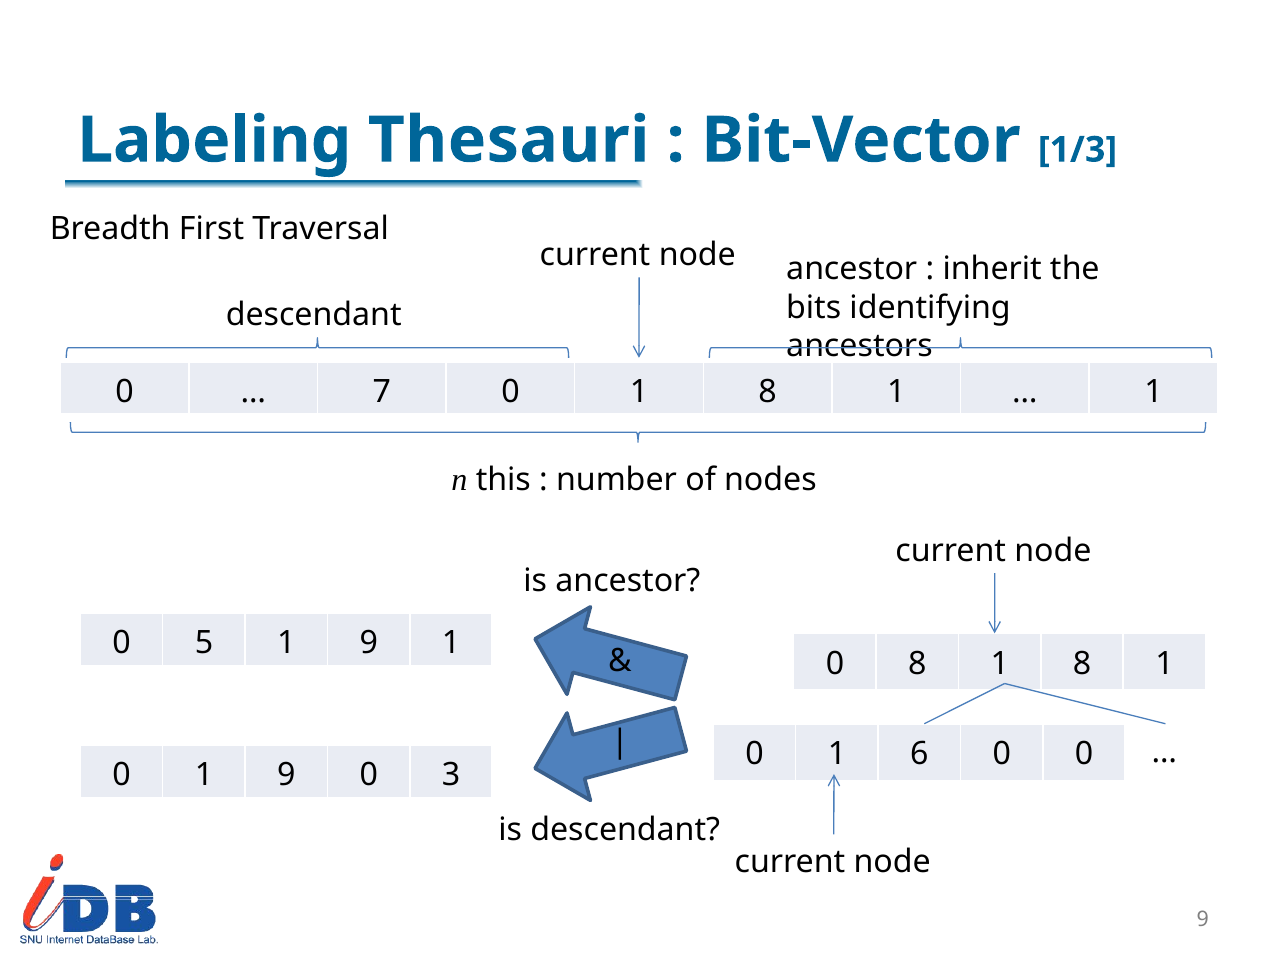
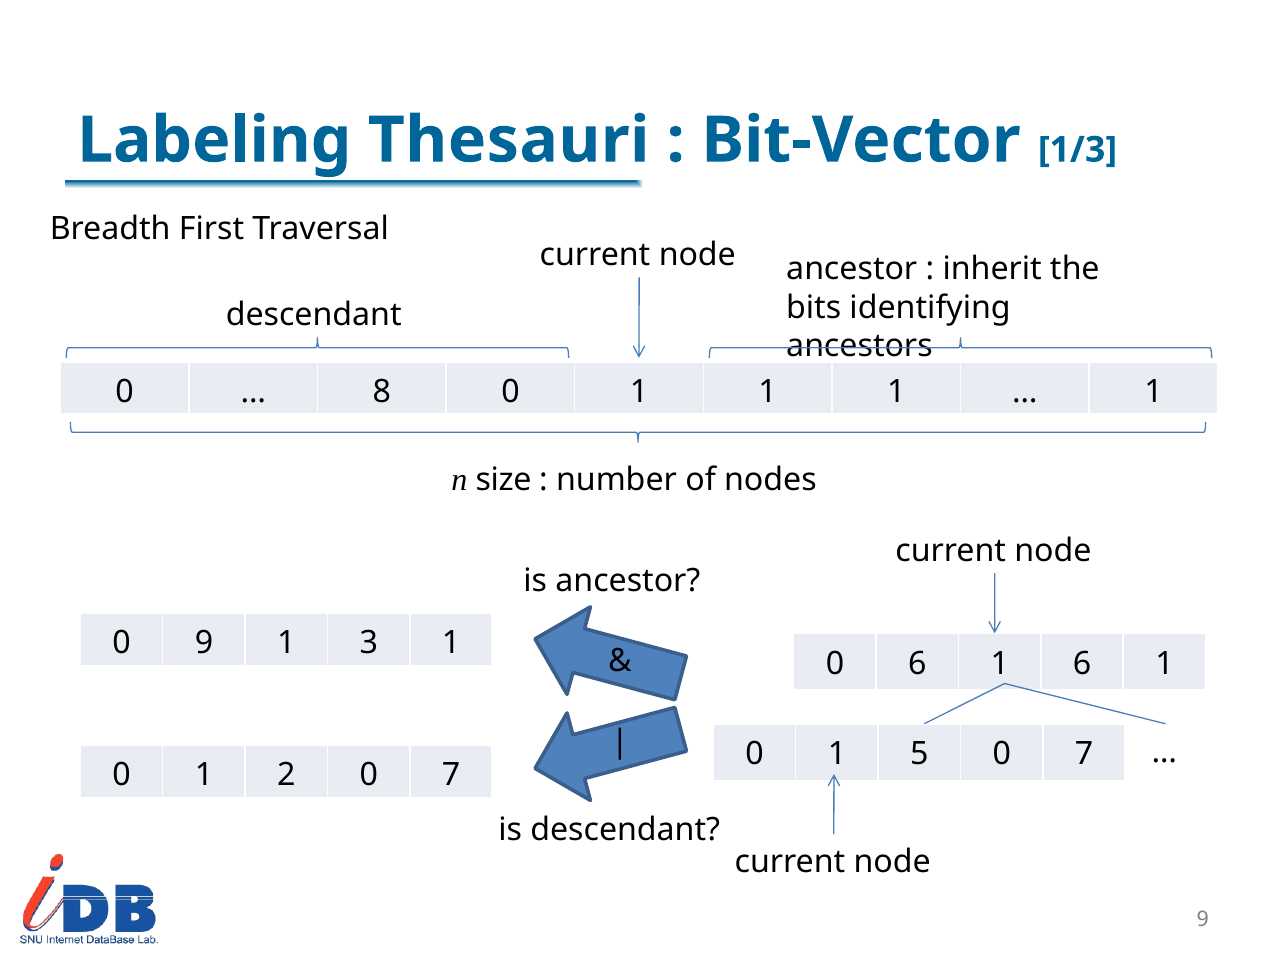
7: 7 -> 8
0 1 8: 8 -> 1
this: this -> size
0 5: 5 -> 9
9 at (369, 643): 9 -> 3
0 8: 8 -> 6
8 at (1082, 663): 8 -> 6
6: 6 -> 5
0 at (1084, 753): 0 -> 7
0 1 9: 9 -> 2
3 at (451, 775): 3 -> 7
